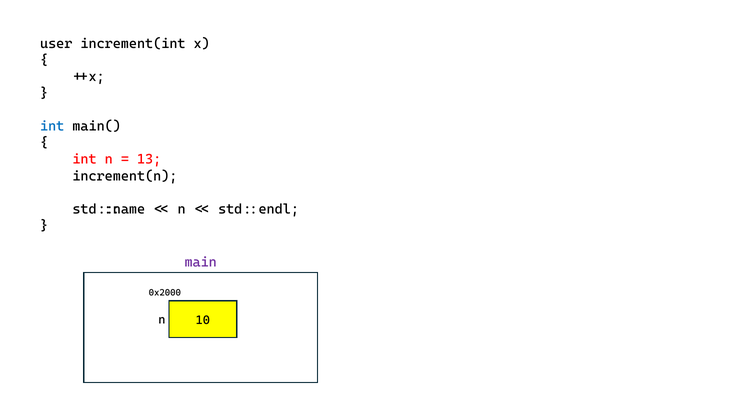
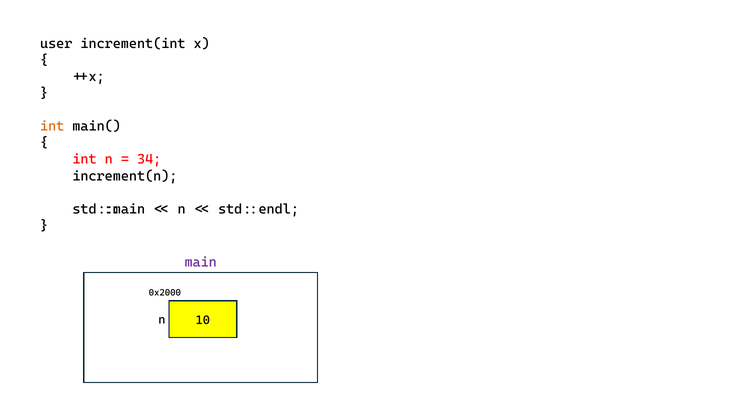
int at (52, 126) colour: blue -> orange
13: 13 -> 34
std::name: std::name -> std::main
